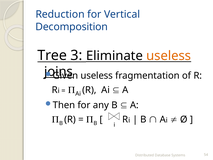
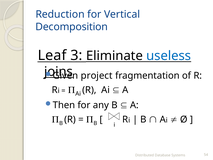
Tree: Tree -> Leaf
useless at (169, 56) colour: orange -> blue
useless at (97, 76): useless -> project
